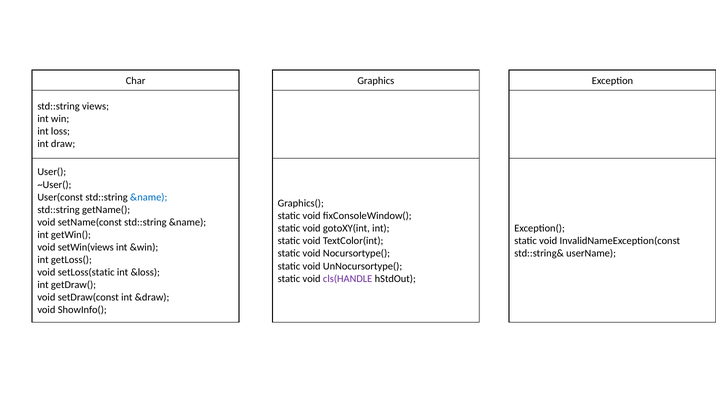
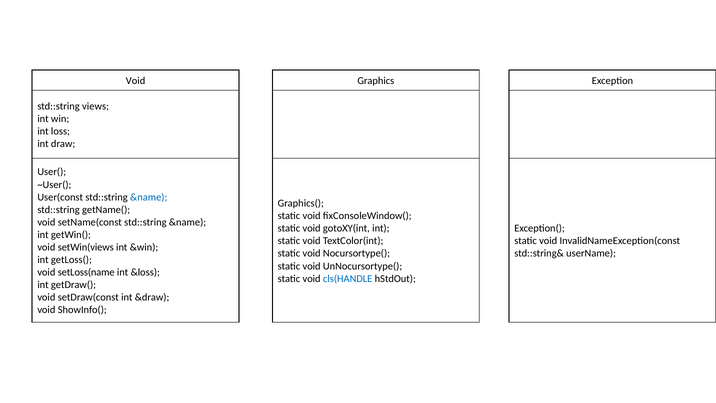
Char at (136, 81): Char -> Void
setLoss(static: setLoss(static -> setLoss(name
cls(HANDLE colour: purple -> blue
